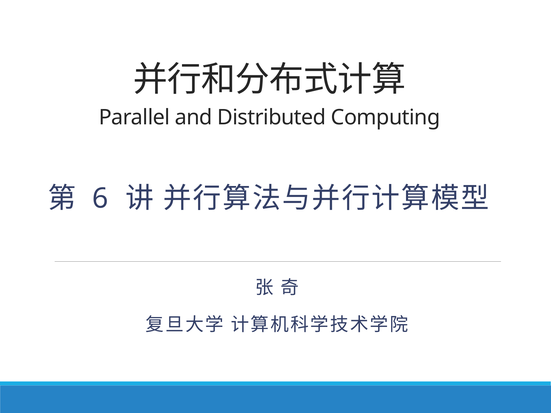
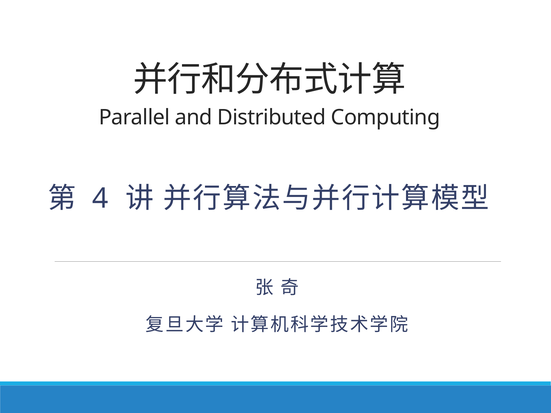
6: 6 -> 4
